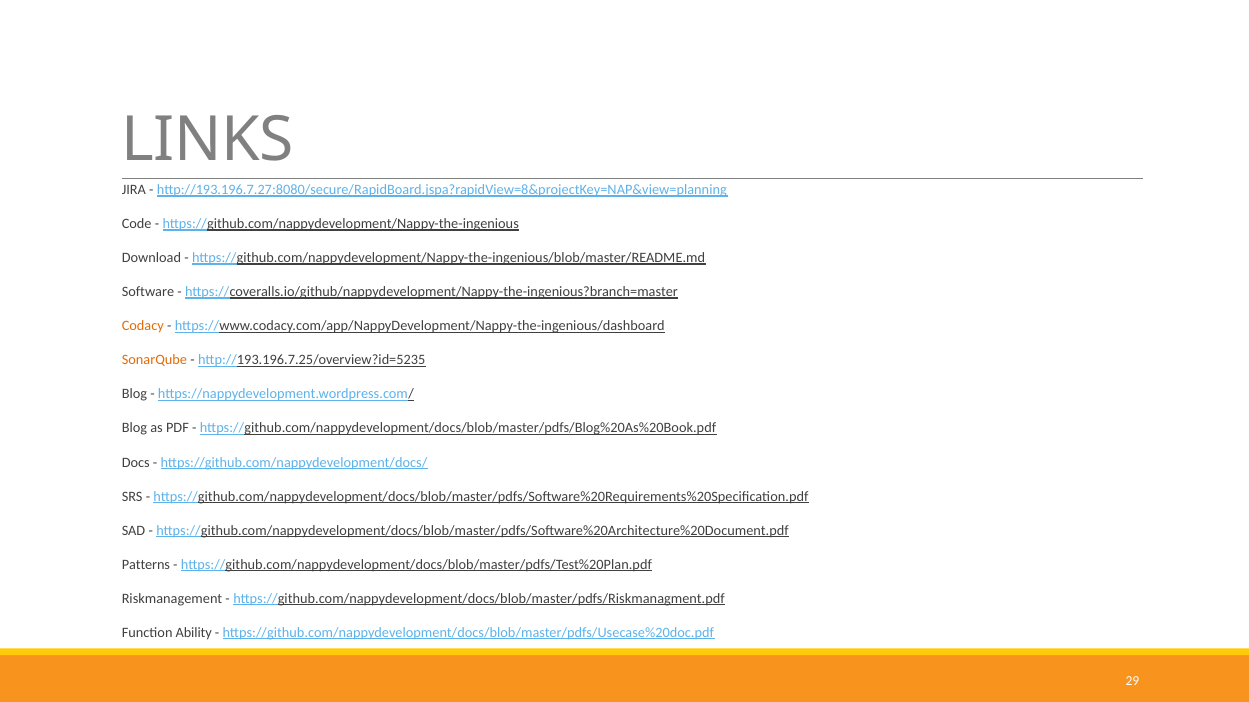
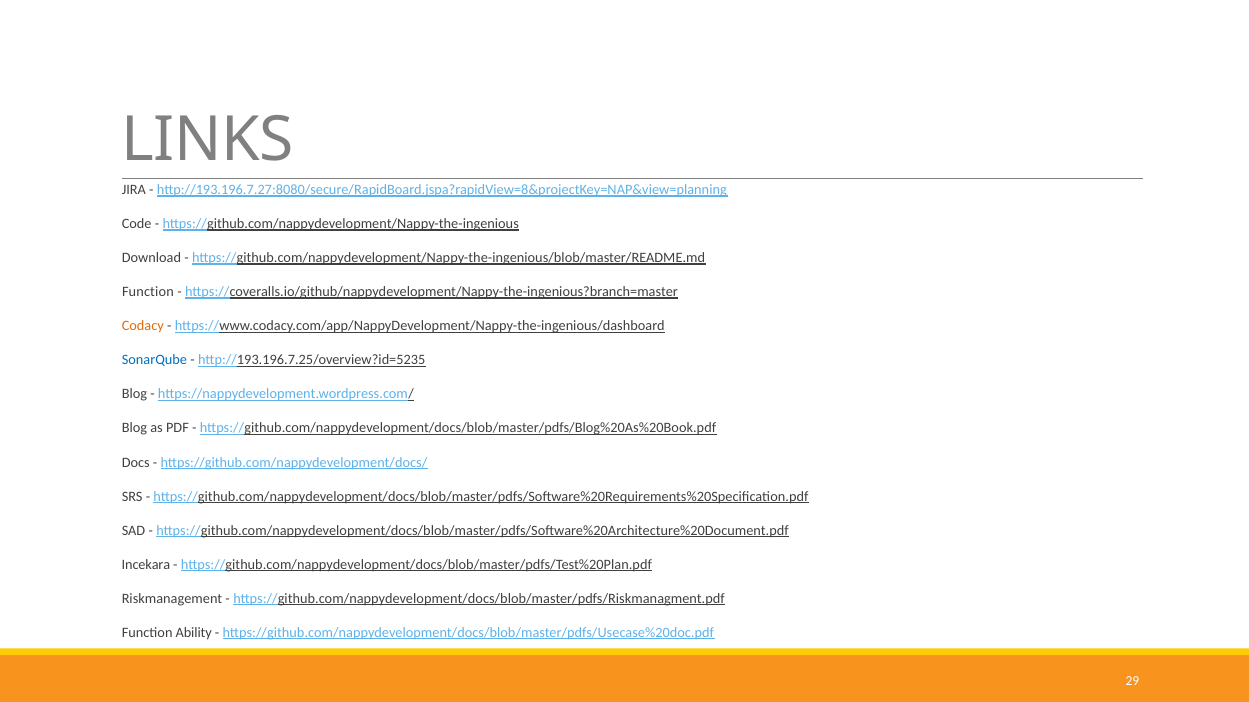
Software at (148, 292): Software -> Function
SonarQube colour: orange -> blue
Patterns: Patterns -> Incekara
